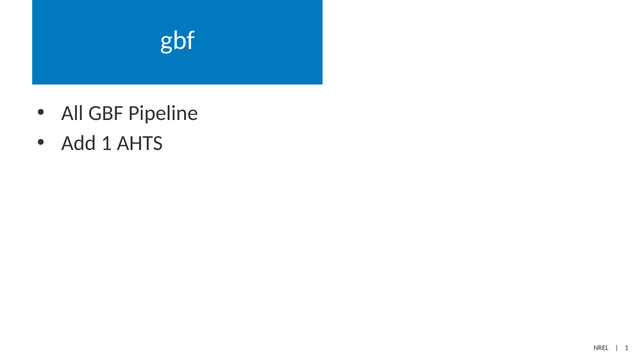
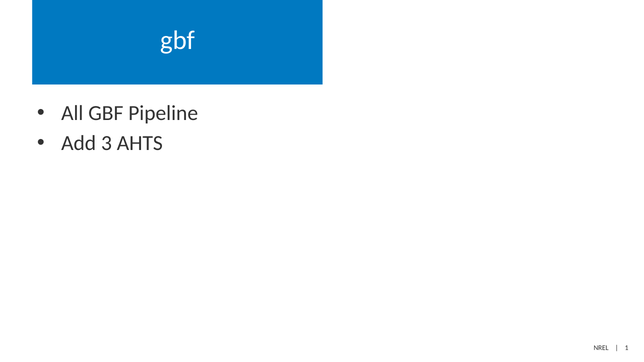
Add 1: 1 -> 3
